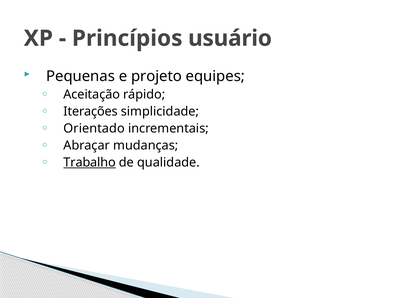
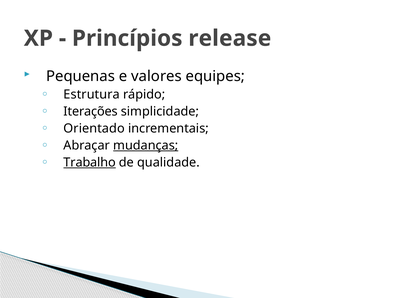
usuário: usuário -> release
projeto: projeto -> valores
Aceitação: Aceitação -> Estrutura
mudanças underline: none -> present
